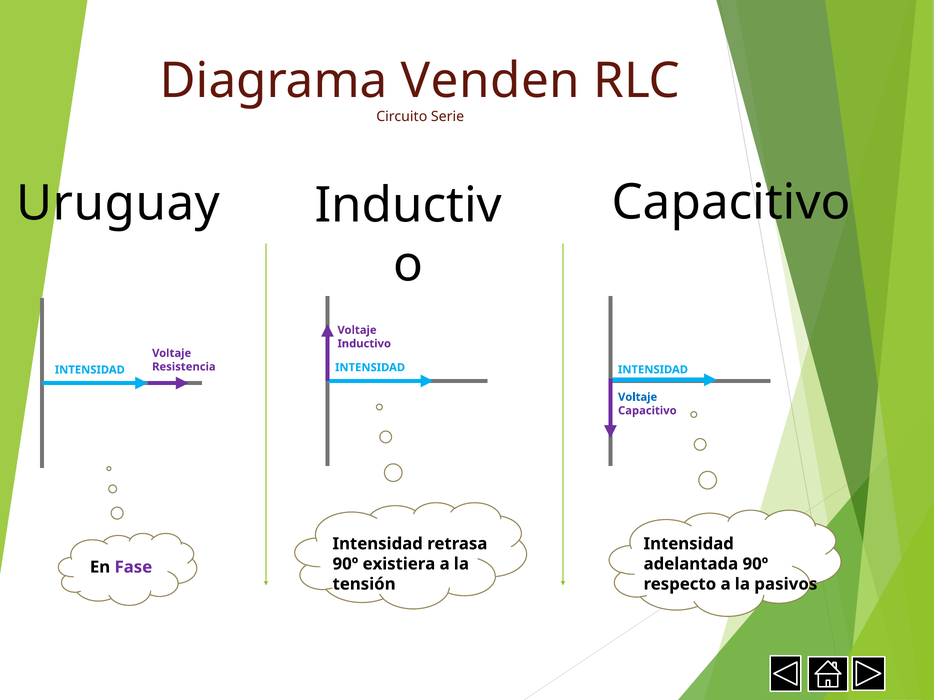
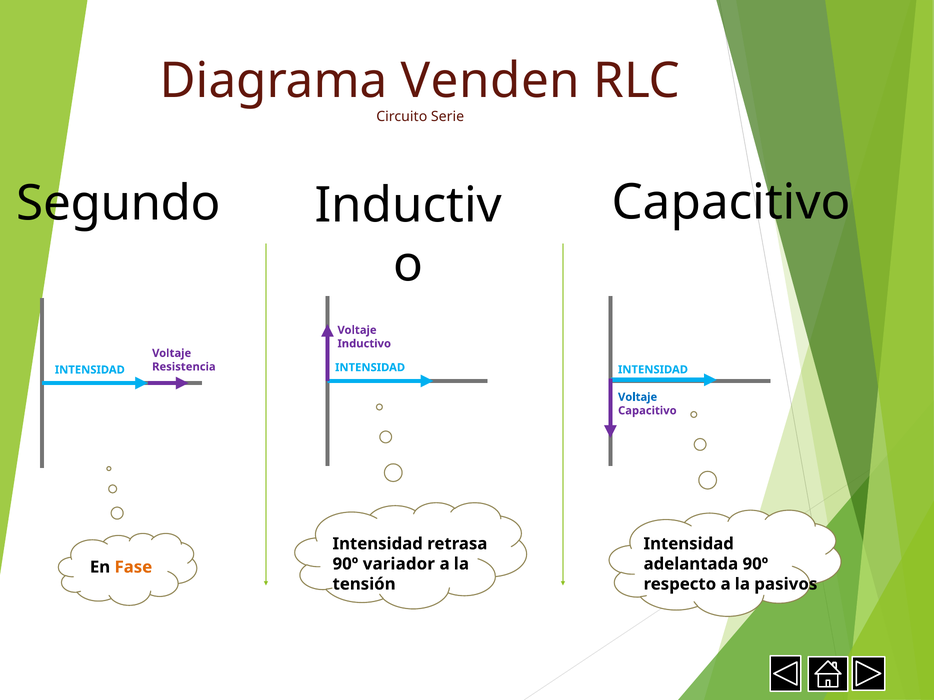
Uruguay: Uruguay -> Segundo
existiera: existiera -> variador
Fase colour: purple -> orange
